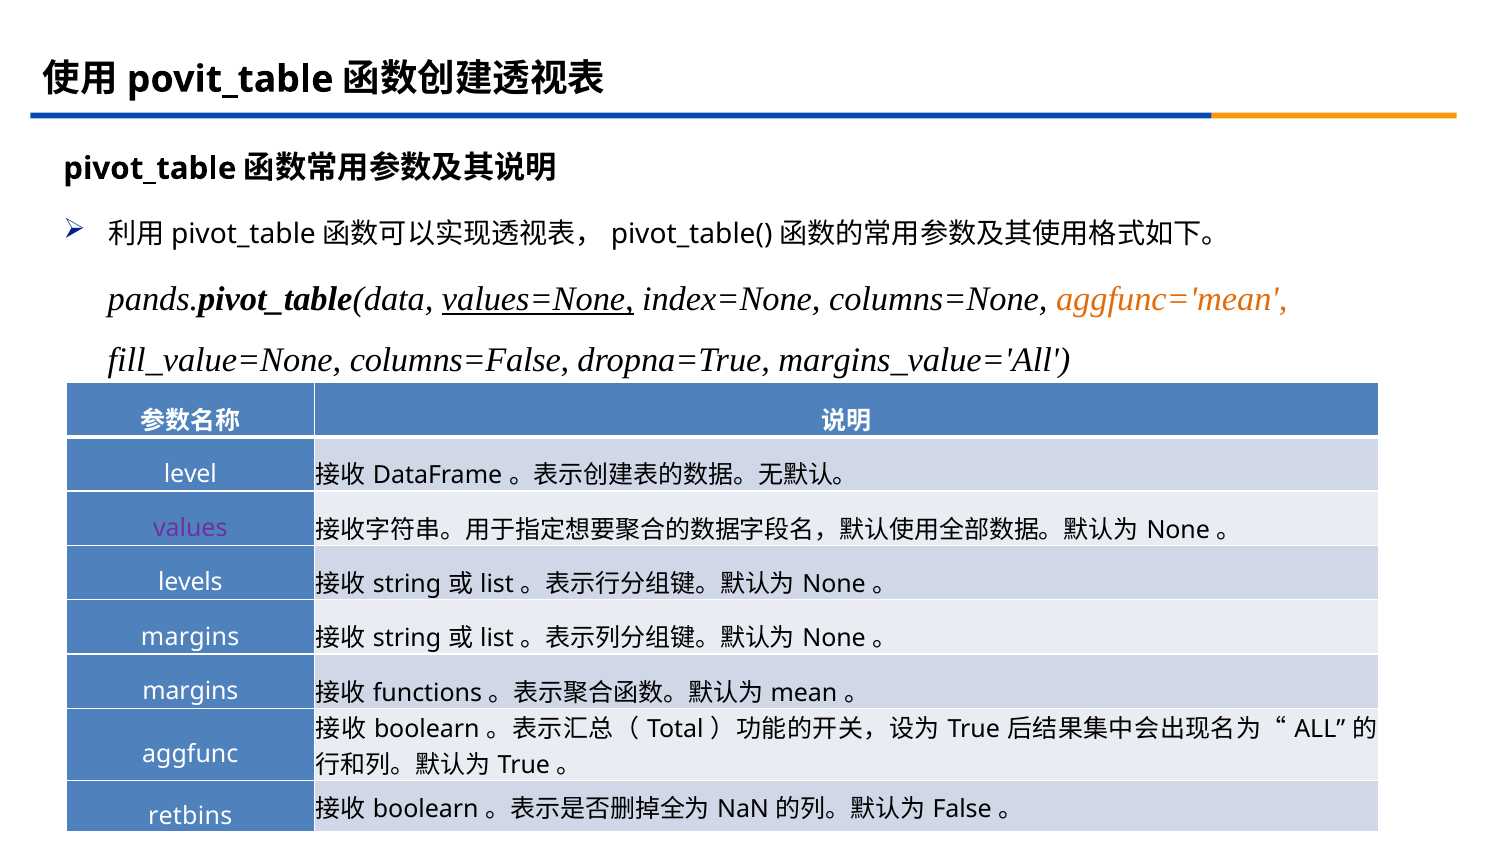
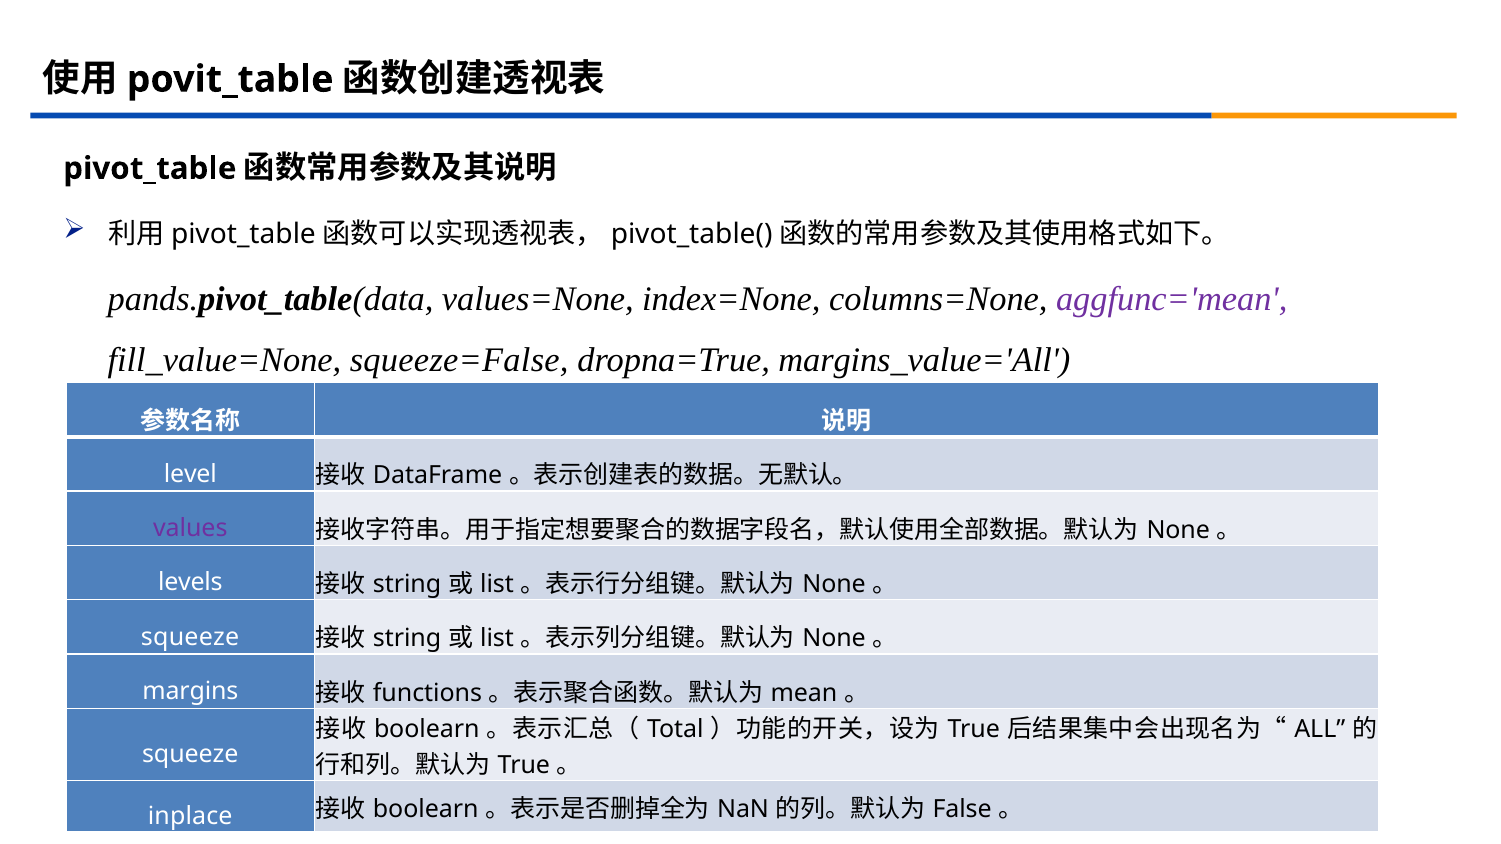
values=None underline: present -> none
aggfunc='mean colour: orange -> purple
columns=False: columns=False -> squeeze=False
margins at (190, 637): margins -> squeeze
aggfunc at (190, 755): aggfunc -> squeeze
retbins: retbins -> inplace
